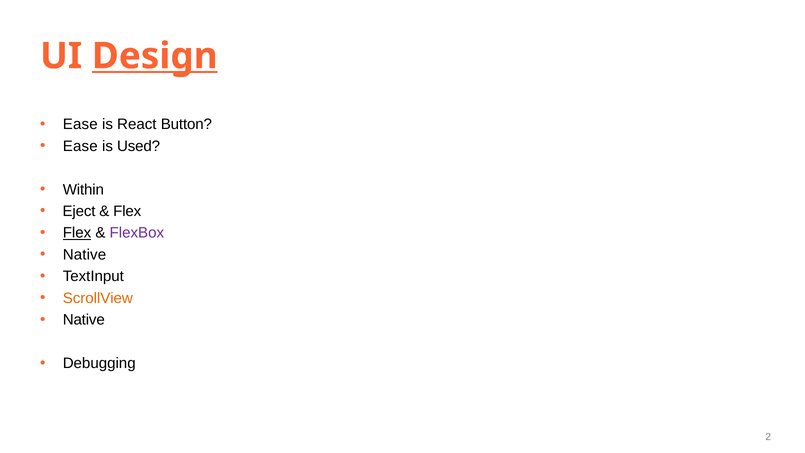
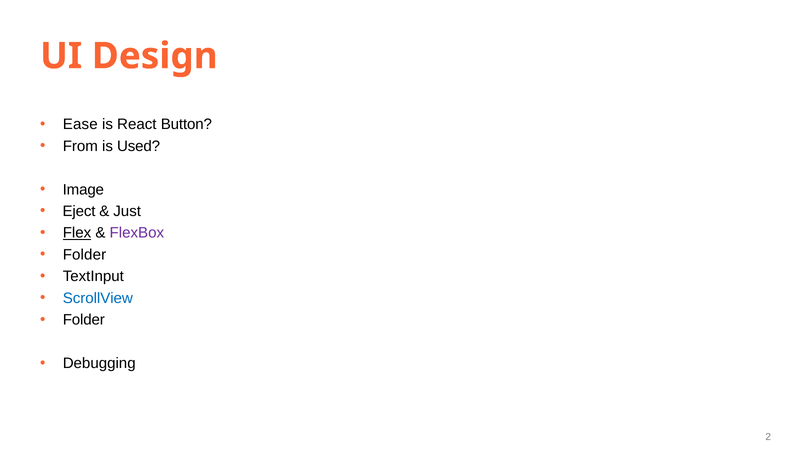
Design underline: present -> none
Ease at (80, 146): Ease -> From
Within: Within -> Image
Flex at (127, 211): Flex -> Just
Native at (84, 255): Native -> Folder
ScrollView colour: orange -> blue
Native at (84, 320): Native -> Folder
